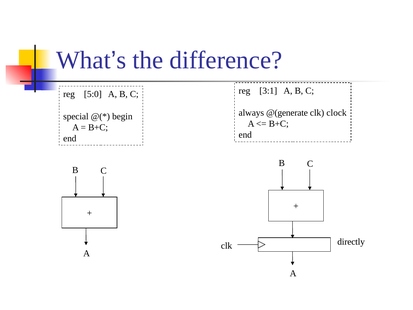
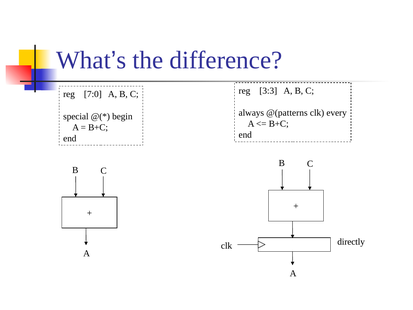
3:1: 3:1 -> 3:3
5:0: 5:0 -> 7:0
@(generate: @(generate -> @(patterns
clock: clock -> every
